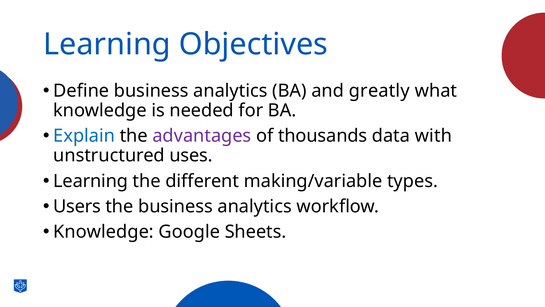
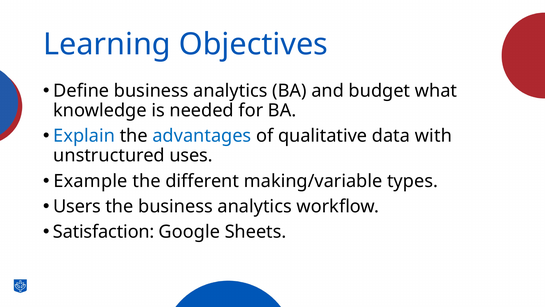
greatly: greatly -> budget
advantages colour: purple -> blue
thousands: thousands -> qualitative
Learning at (91, 181): Learning -> Example
Knowledge at (104, 231): Knowledge -> Satisfaction
